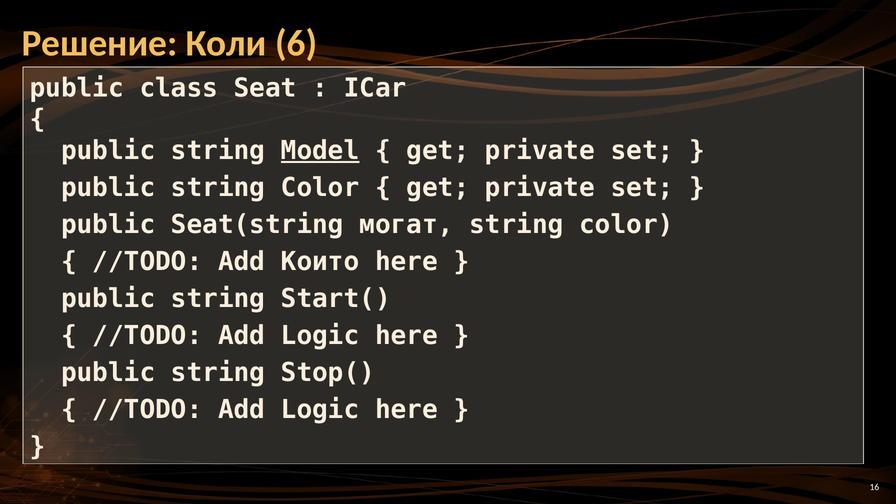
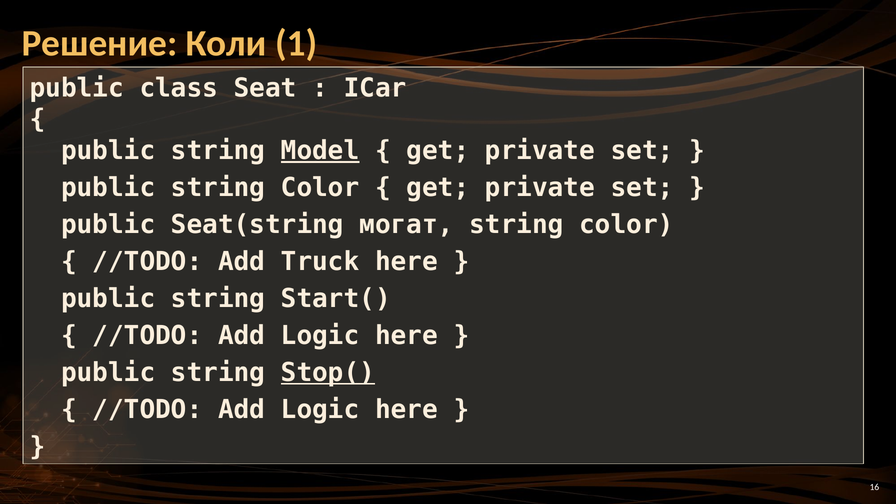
6: 6 -> 1
Които: Които -> Truck
Stop( underline: none -> present
